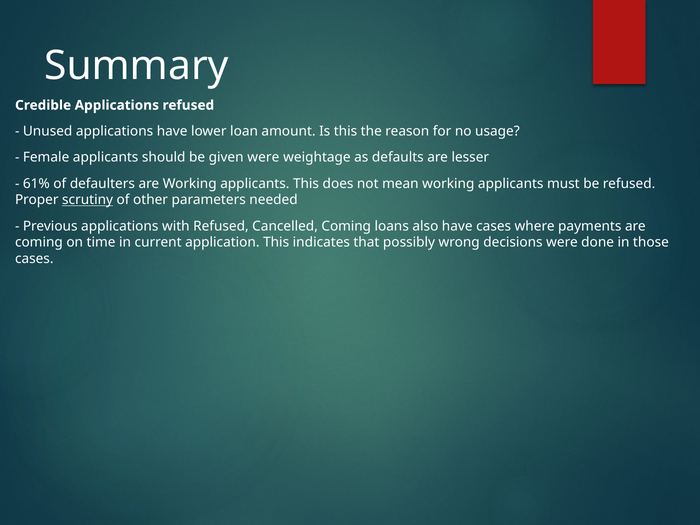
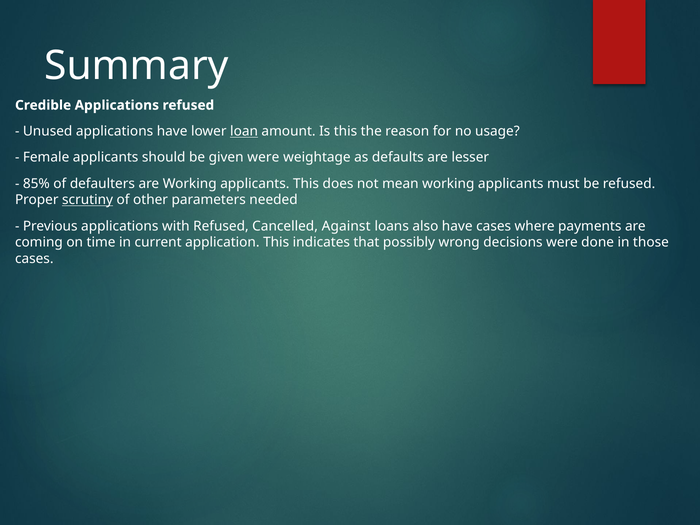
loan underline: none -> present
61%: 61% -> 85%
Cancelled Coming: Coming -> Against
